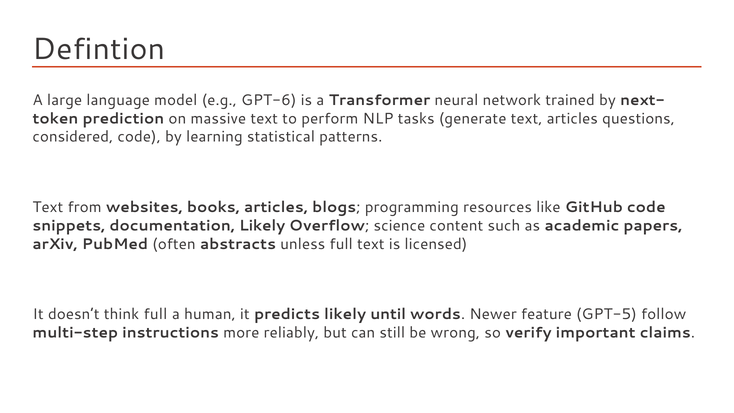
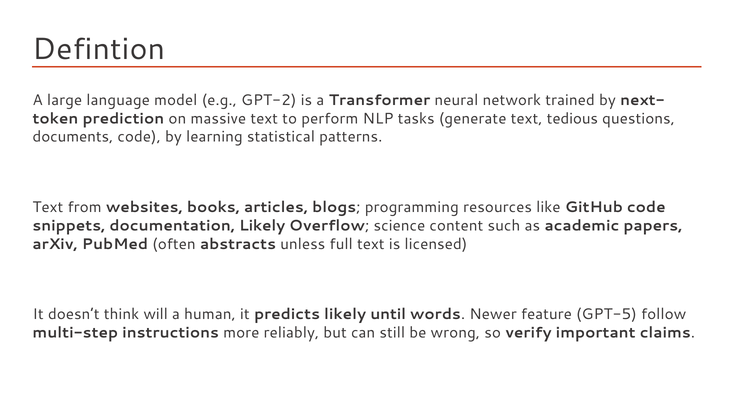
GPT-6: GPT-6 -> GPT-2
text articles: articles -> tedious
considered: considered -> documents
think full: full -> will
